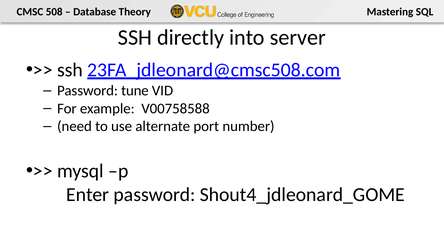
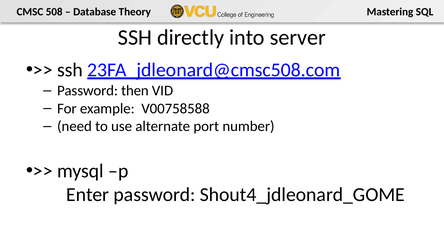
tune: tune -> then
